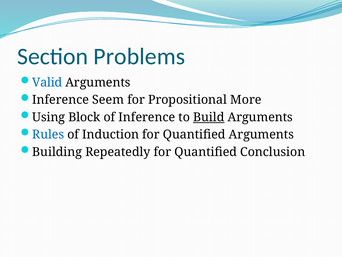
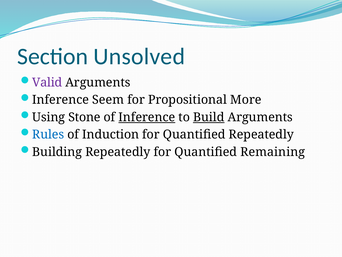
Problems: Problems -> Unsolved
Valid colour: blue -> purple
Block: Block -> Stone
Inference at (147, 117) underline: none -> present
Quantified Arguments: Arguments -> Repeatedly
Conclusion: Conclusion -> Remaining
